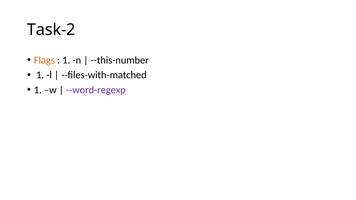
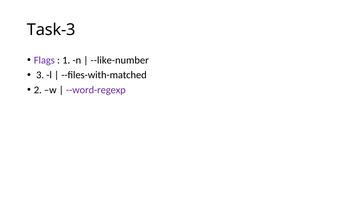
Task-2: Task-2 -> Task-3
Flags colour: orange -> purple
--this-number: --this-number -> --like-number
1 at (40, 75): 1 -> 3
1 at (38, 90): 1 -> 2
